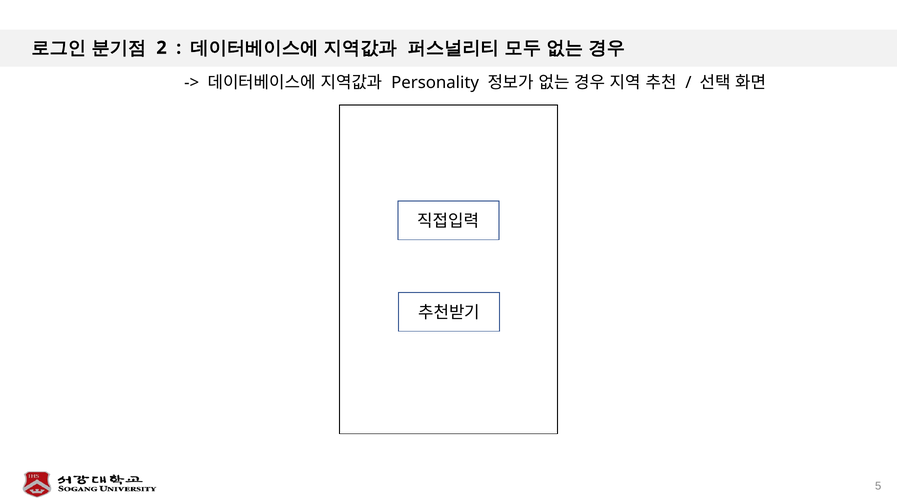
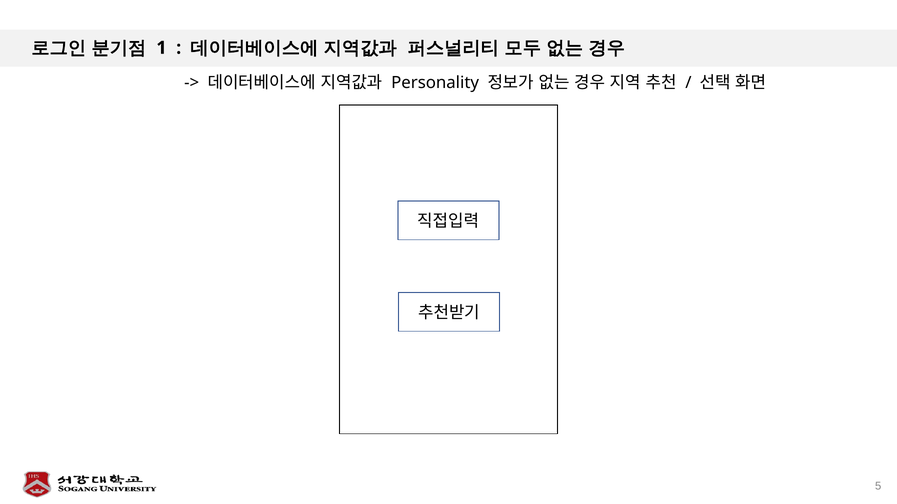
2: 2 -> 1
